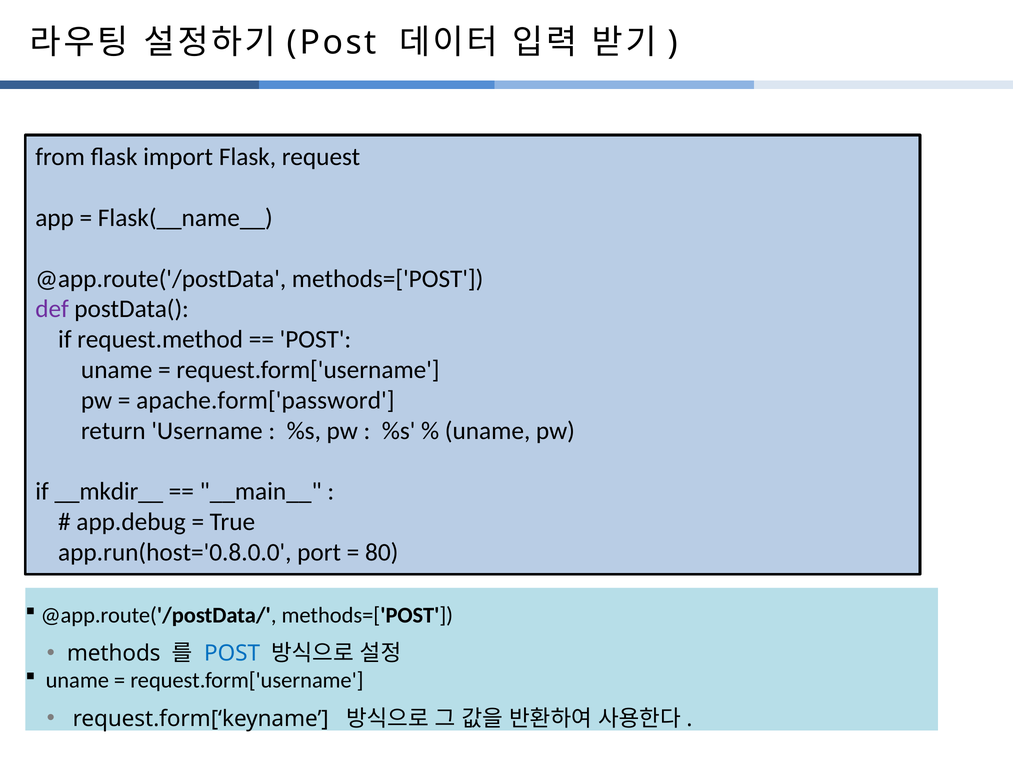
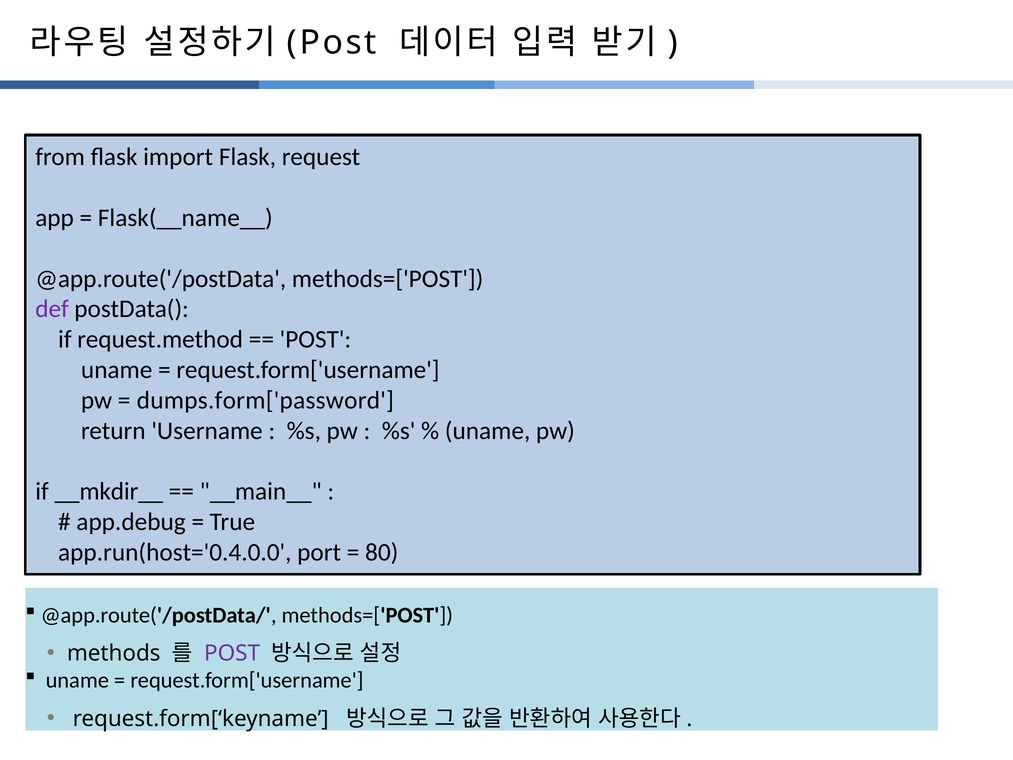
apache.form['password: apache.form['password -> dumps.form['password
app.run(host='0.8.0.0: app.run(host='0.8.0.0 -> app.run(host='0.4.0.0
POST at (232, 653) colour: blue -> purple
